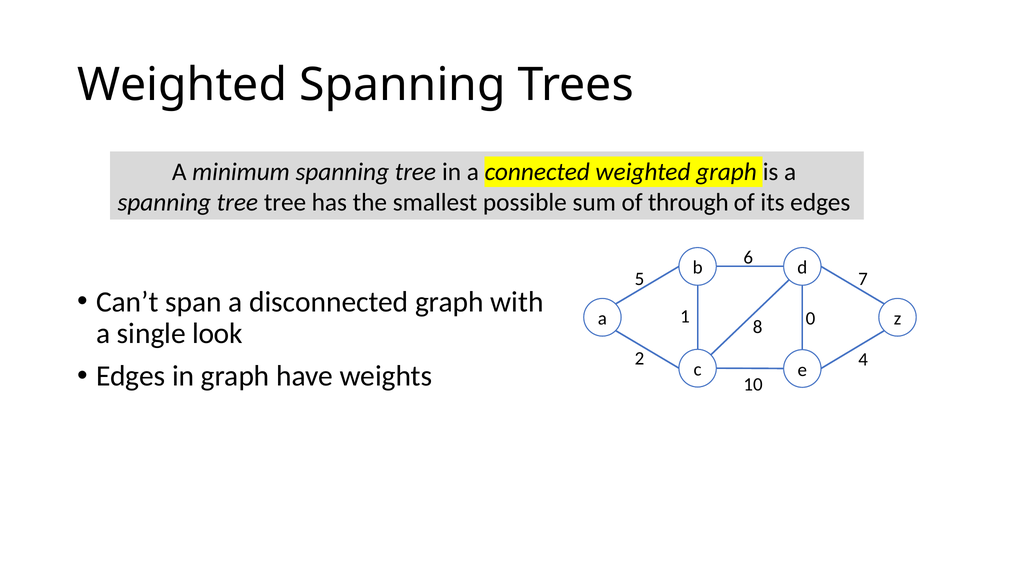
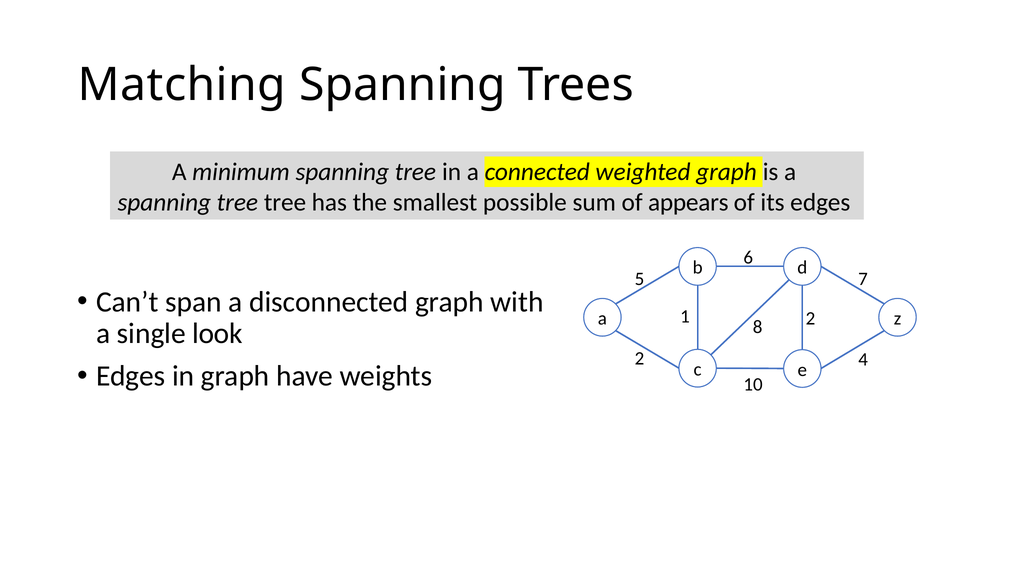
Weighted at (182, 85): Weighted -> Matching
through: through -> appears
8 0: 0 -> 2
